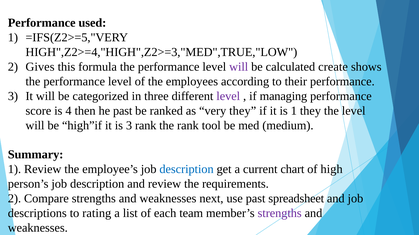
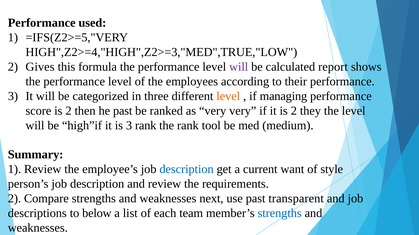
create: create -> report
level at (228, 96) colour: purple -> orange
score is 4: 4 -> 2
very they: they -> very
it is 1: 1 -> 2
chart: chart -> want
high: high -> style
spreadsheet: spreadsheet -> transparent
rating: rating -> below
strengths at (280, 214) colour: purple -> blue
